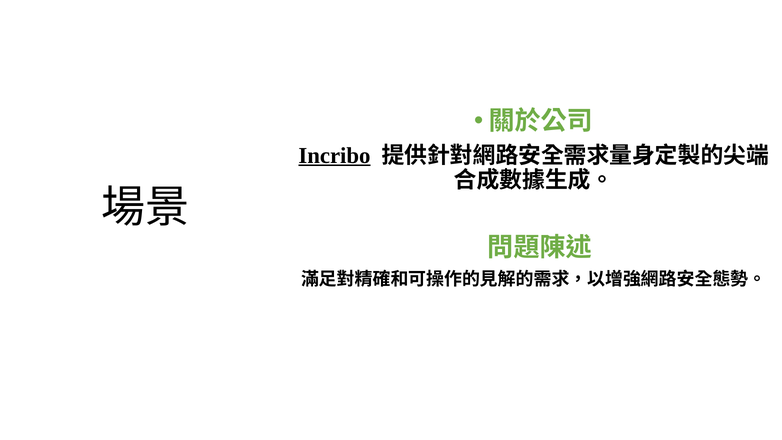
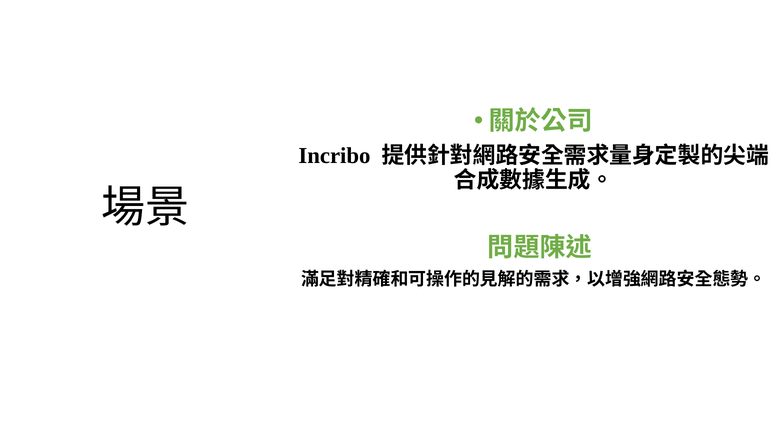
Incribo underline: present -> none
